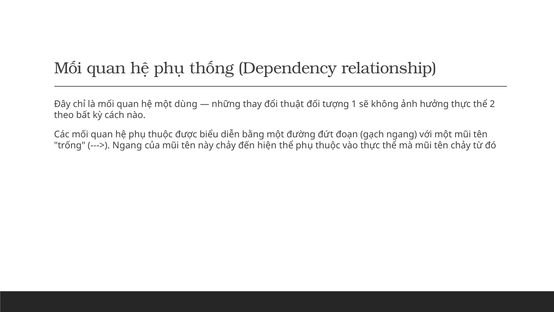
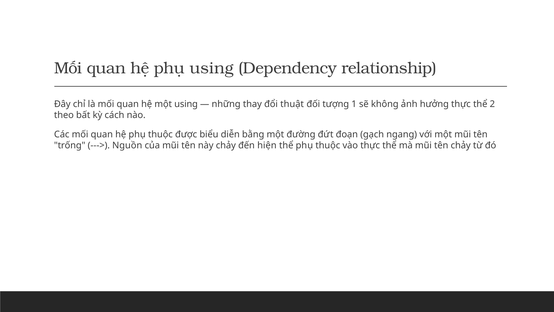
phụ thống: thống -> using
một dùng: dùng -> using
Ngang at (127, 145): Ngang -> Nguồn
